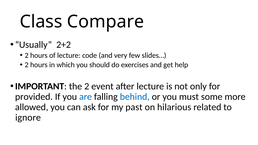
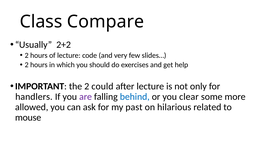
event: event -> could
provided: provided -> handlers
are colour: blue -> purple
must: must -> clear
ignore: ignore -> mouse
